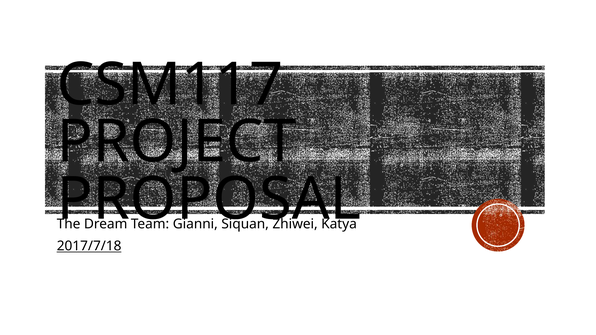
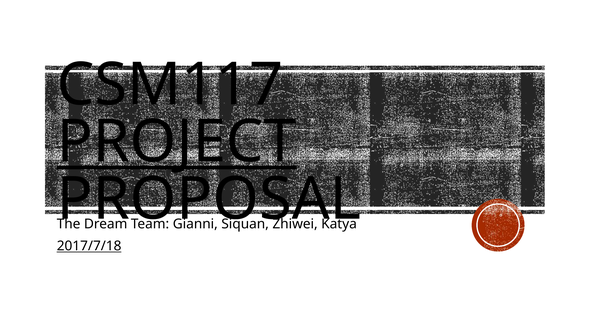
PROJECT underline: none -> present
